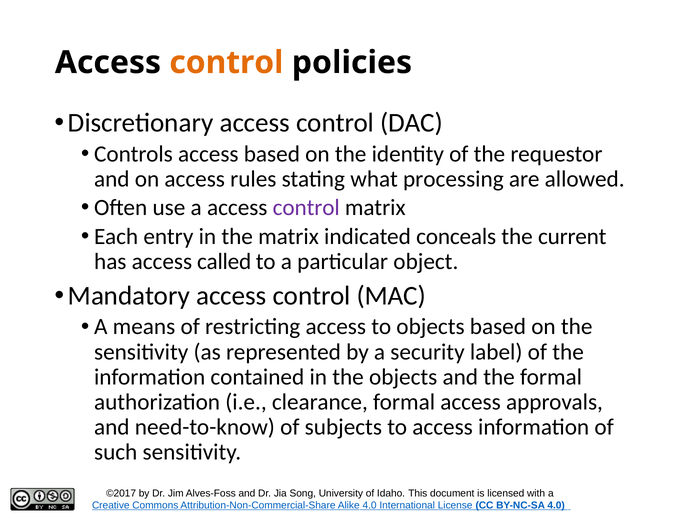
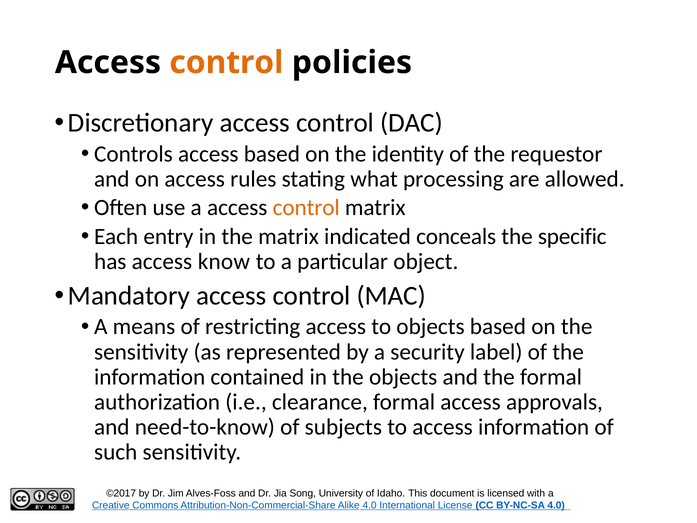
control at (306, 208) colour: purple -> orange
current: current -> specific
called: called -> know
